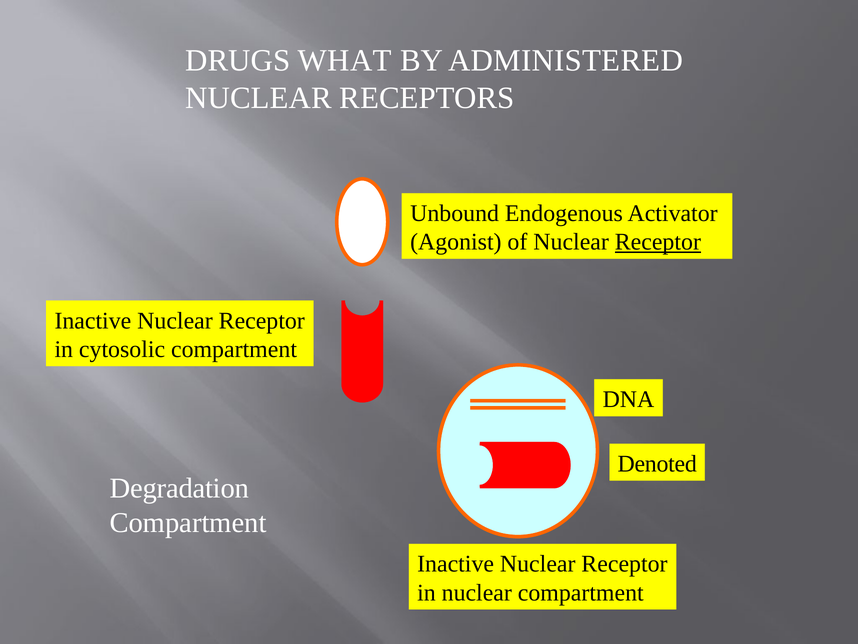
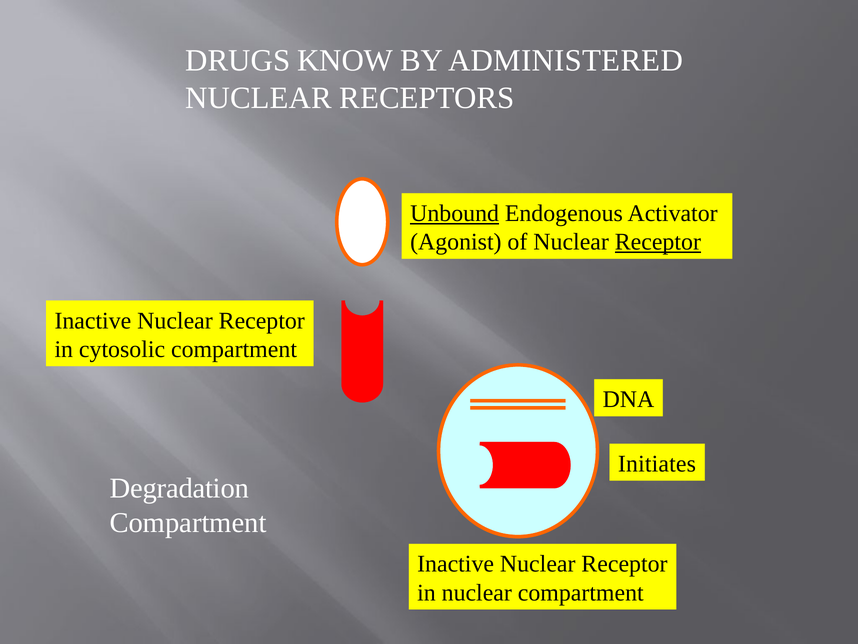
WHAT: WHAT -> KNOW
Unbound underline: none -> present
Denoted: Denoted -> Initiates
